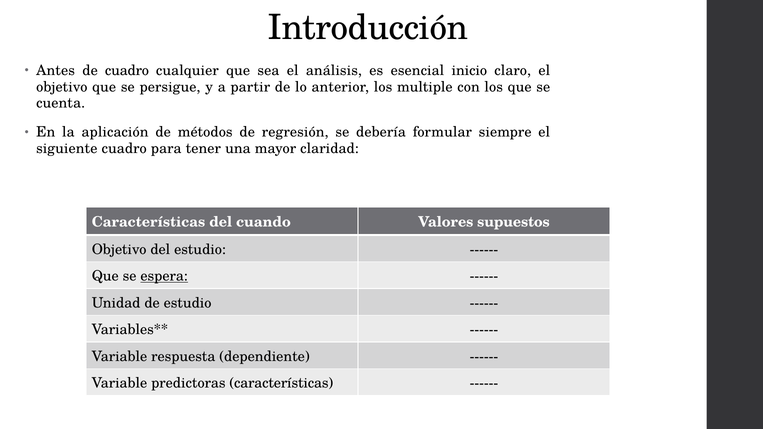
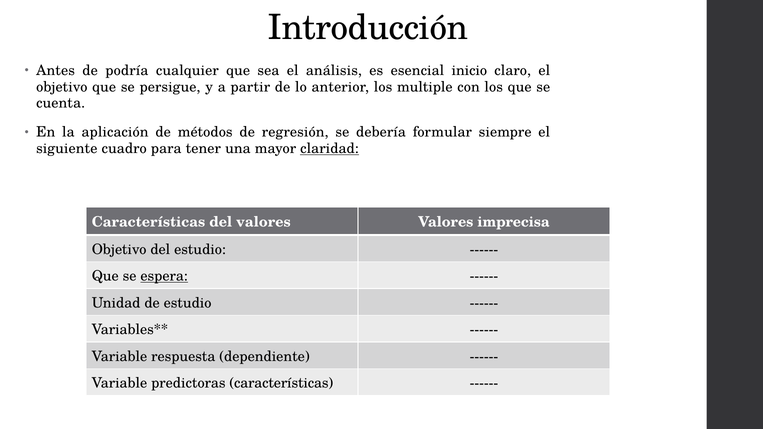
de cuadro: cuadro -> podría
claridad underline: none -> present
del cuando: cuando -> valores
supuestos: supuestos -> imprecisa
